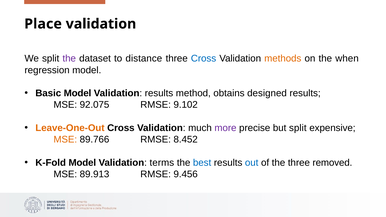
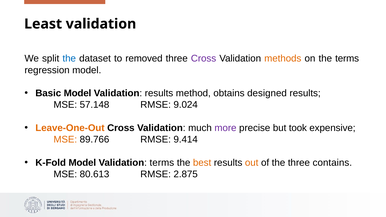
Place: Place -> Least
the at (69, 59) colour: purple -> blue
distance: distance -> removed
Cross at (204, 59) colour: blue -> purple
the when: when -> terms
92.075: 92.075 -> 57.148
9.102: 9.102 -> 9.024
but split: split -> took
8.452: 8.452 -> 9.414
best colour: blue -> orange
out colour: blue -> orange
removed: removed -> contains
89.913: 89.913 -> 80.613
9.456: 9.456 -> 2.875
